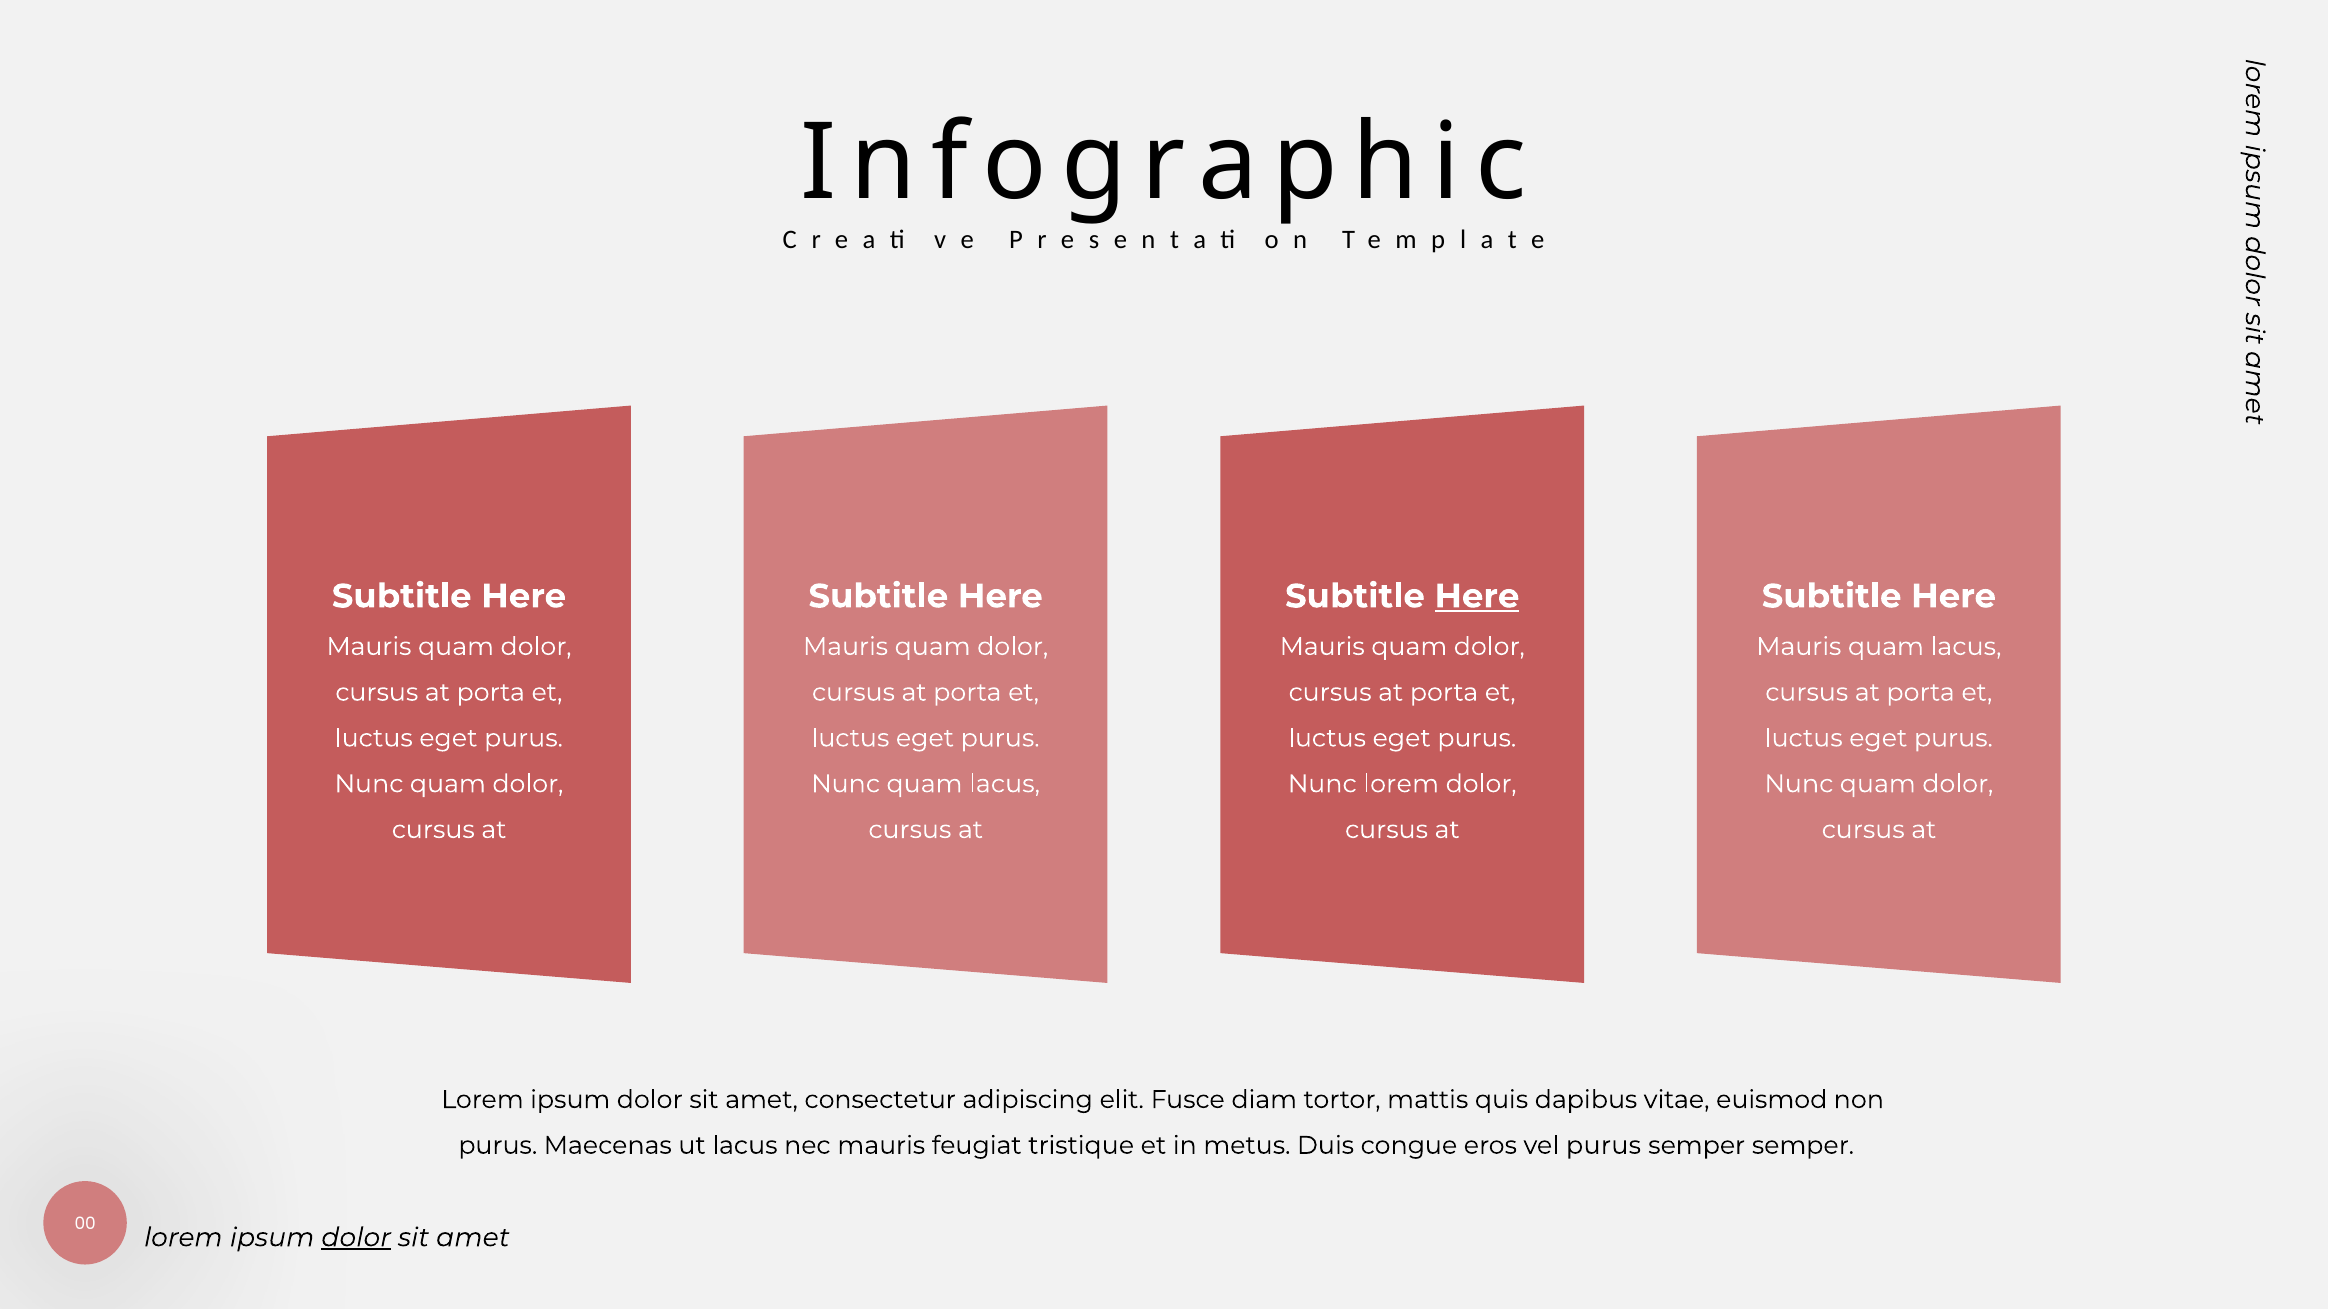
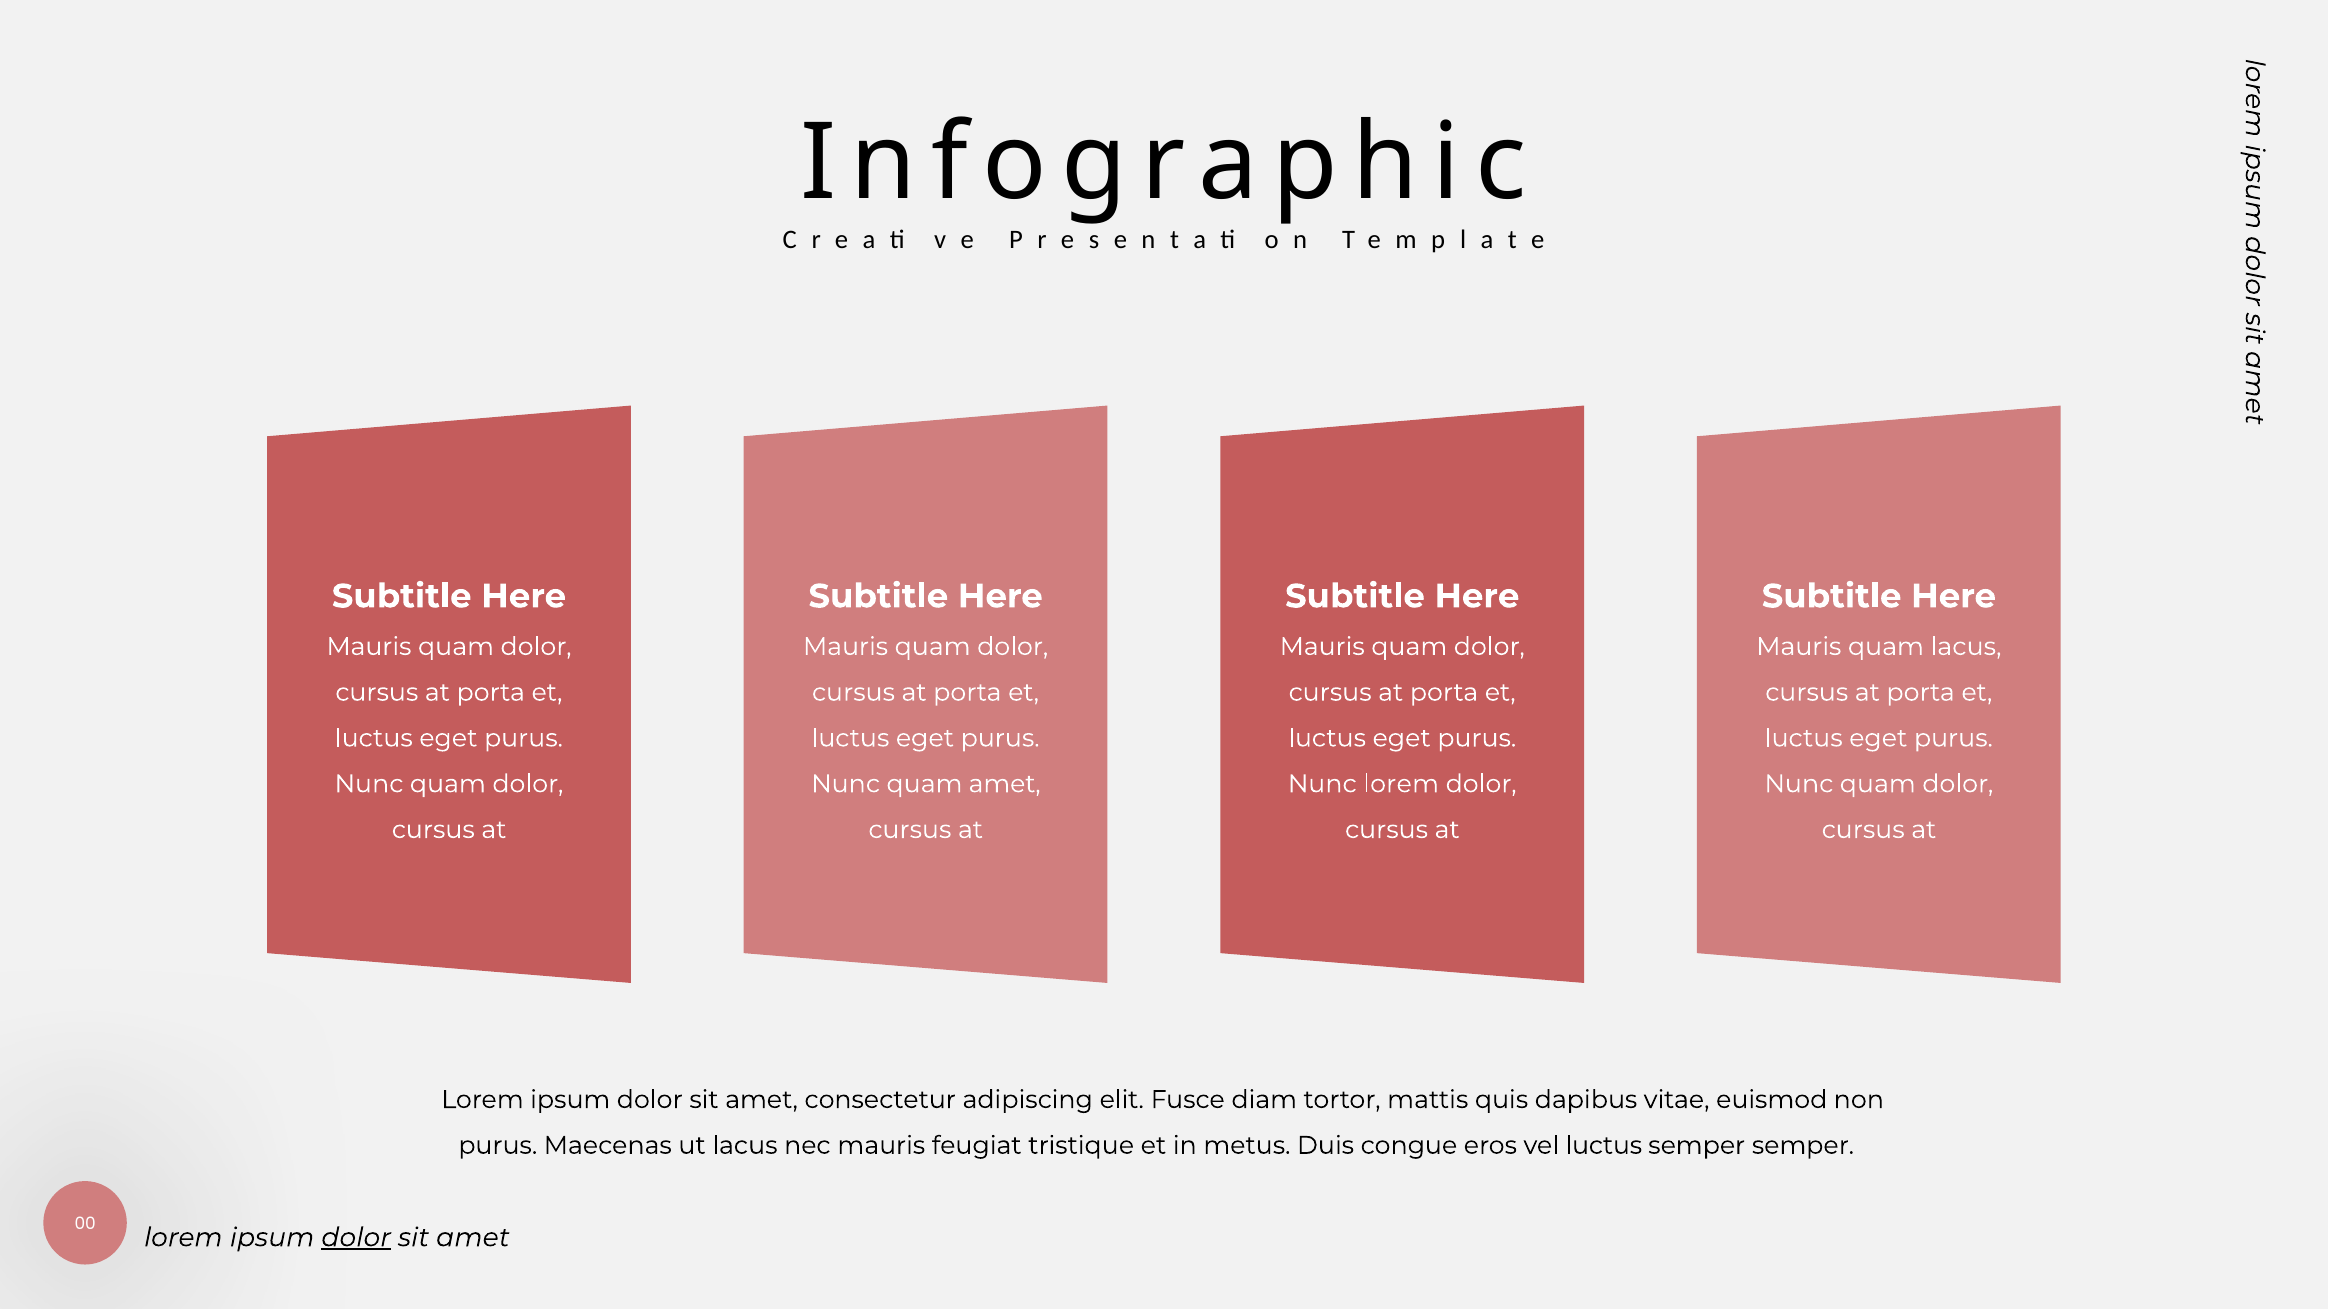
Here at (1477, 597) underline: present -> none
Nunc quam lacus: lacus -> amet
vel purus: purus -> luctus
